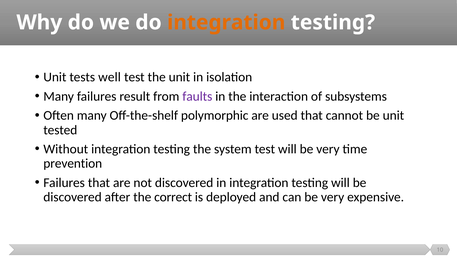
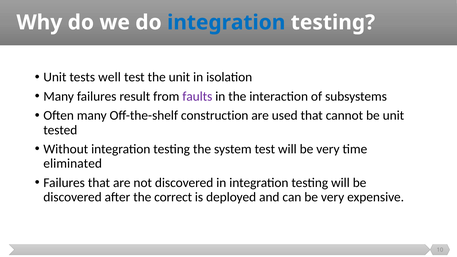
integration at (226, 22) colour: orange -> blue
polymorphic: polymorphic -> construction
prevention: prevention -> eliminated
